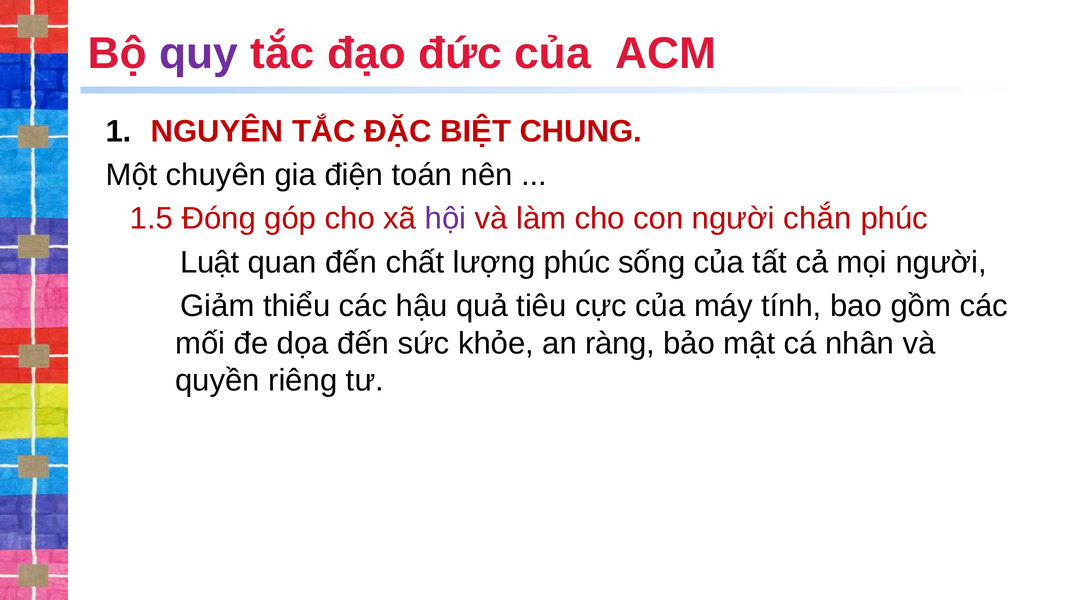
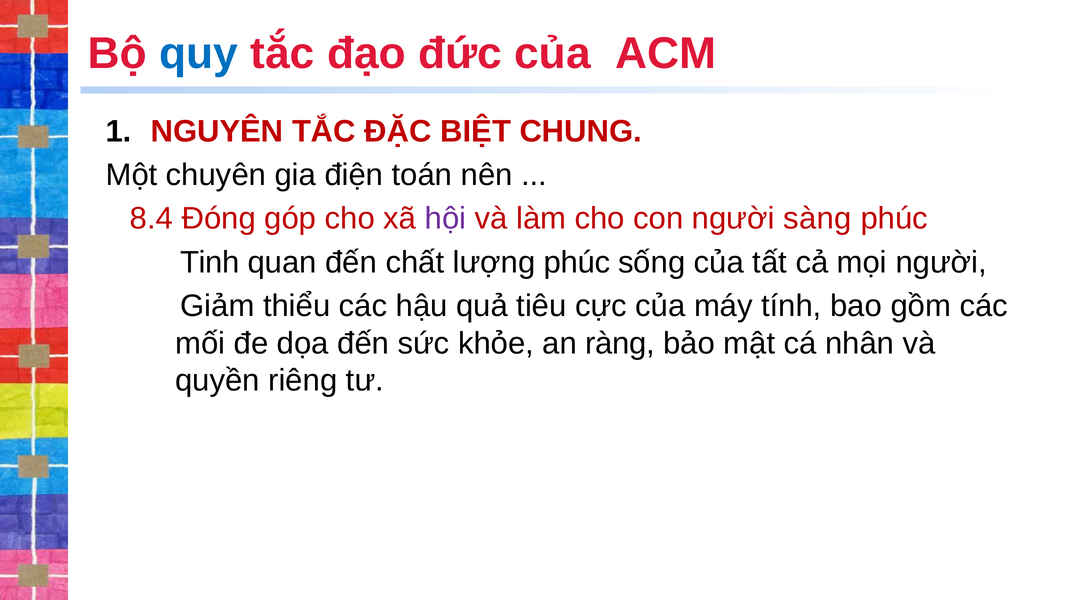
quy colour: purple -> blue
1.5: 1.5 -> 8.4
chắn: chắn -> sàng
Luật: Luật -> Tinh
